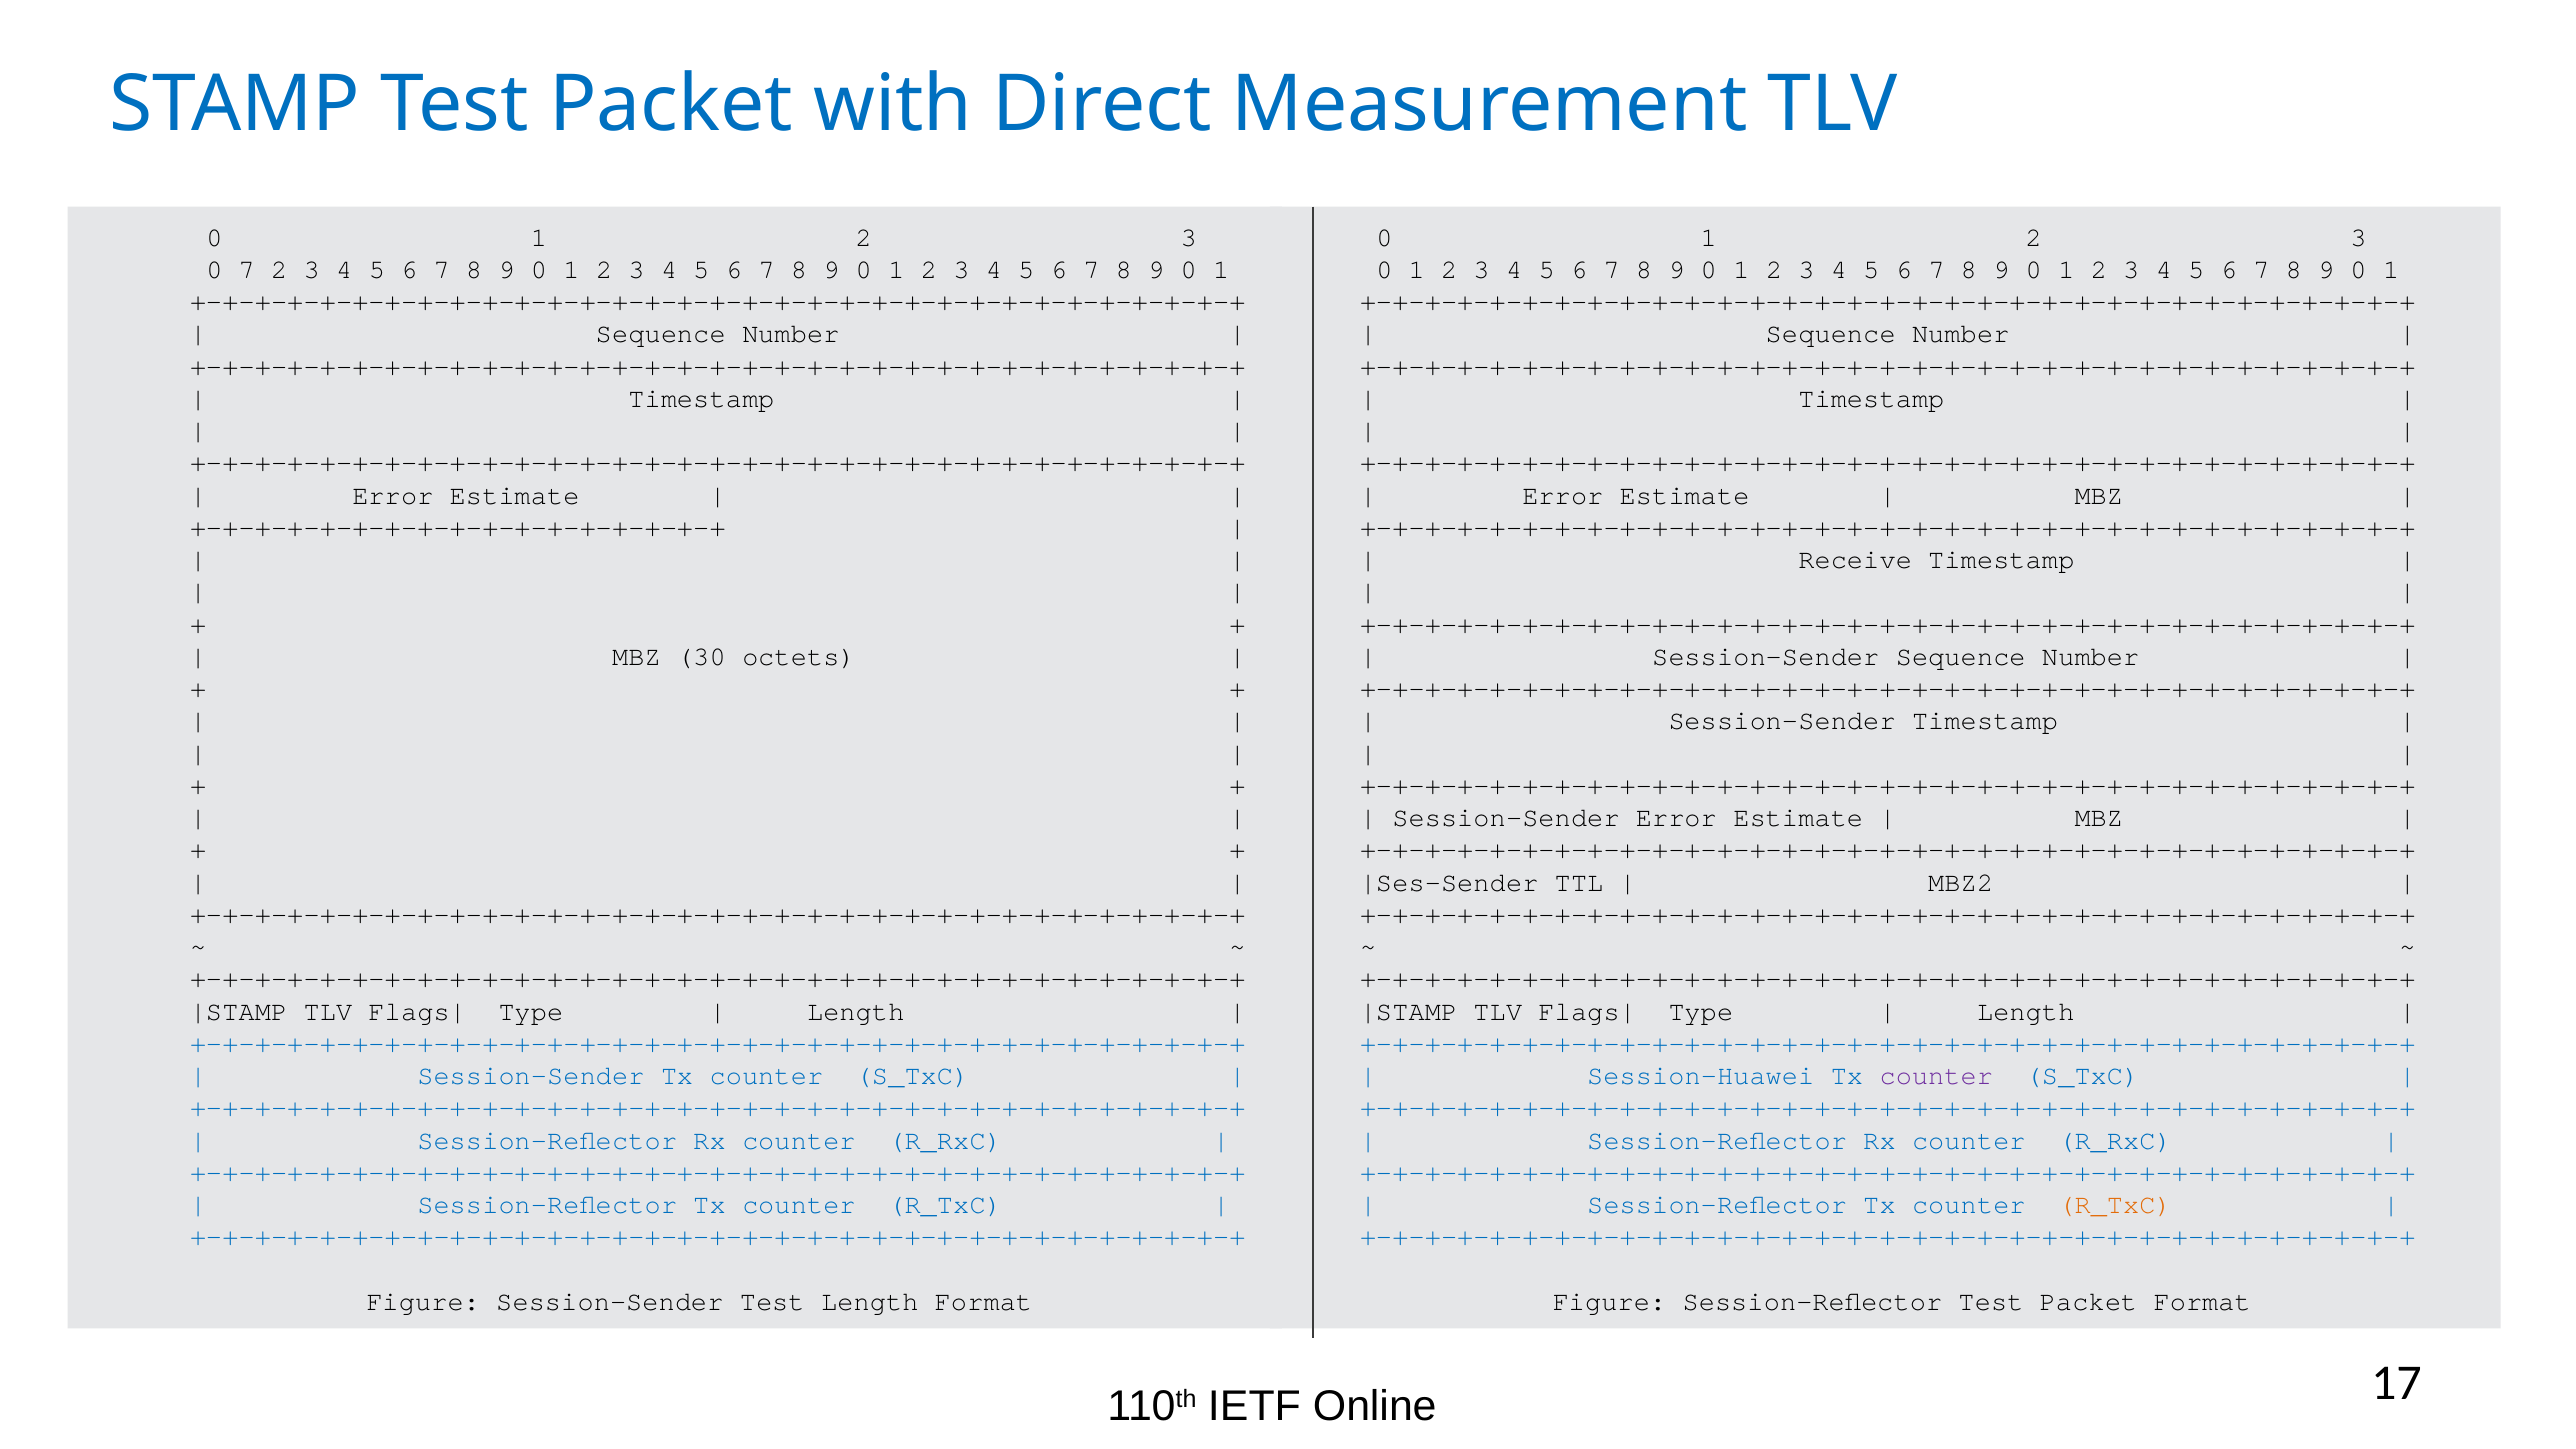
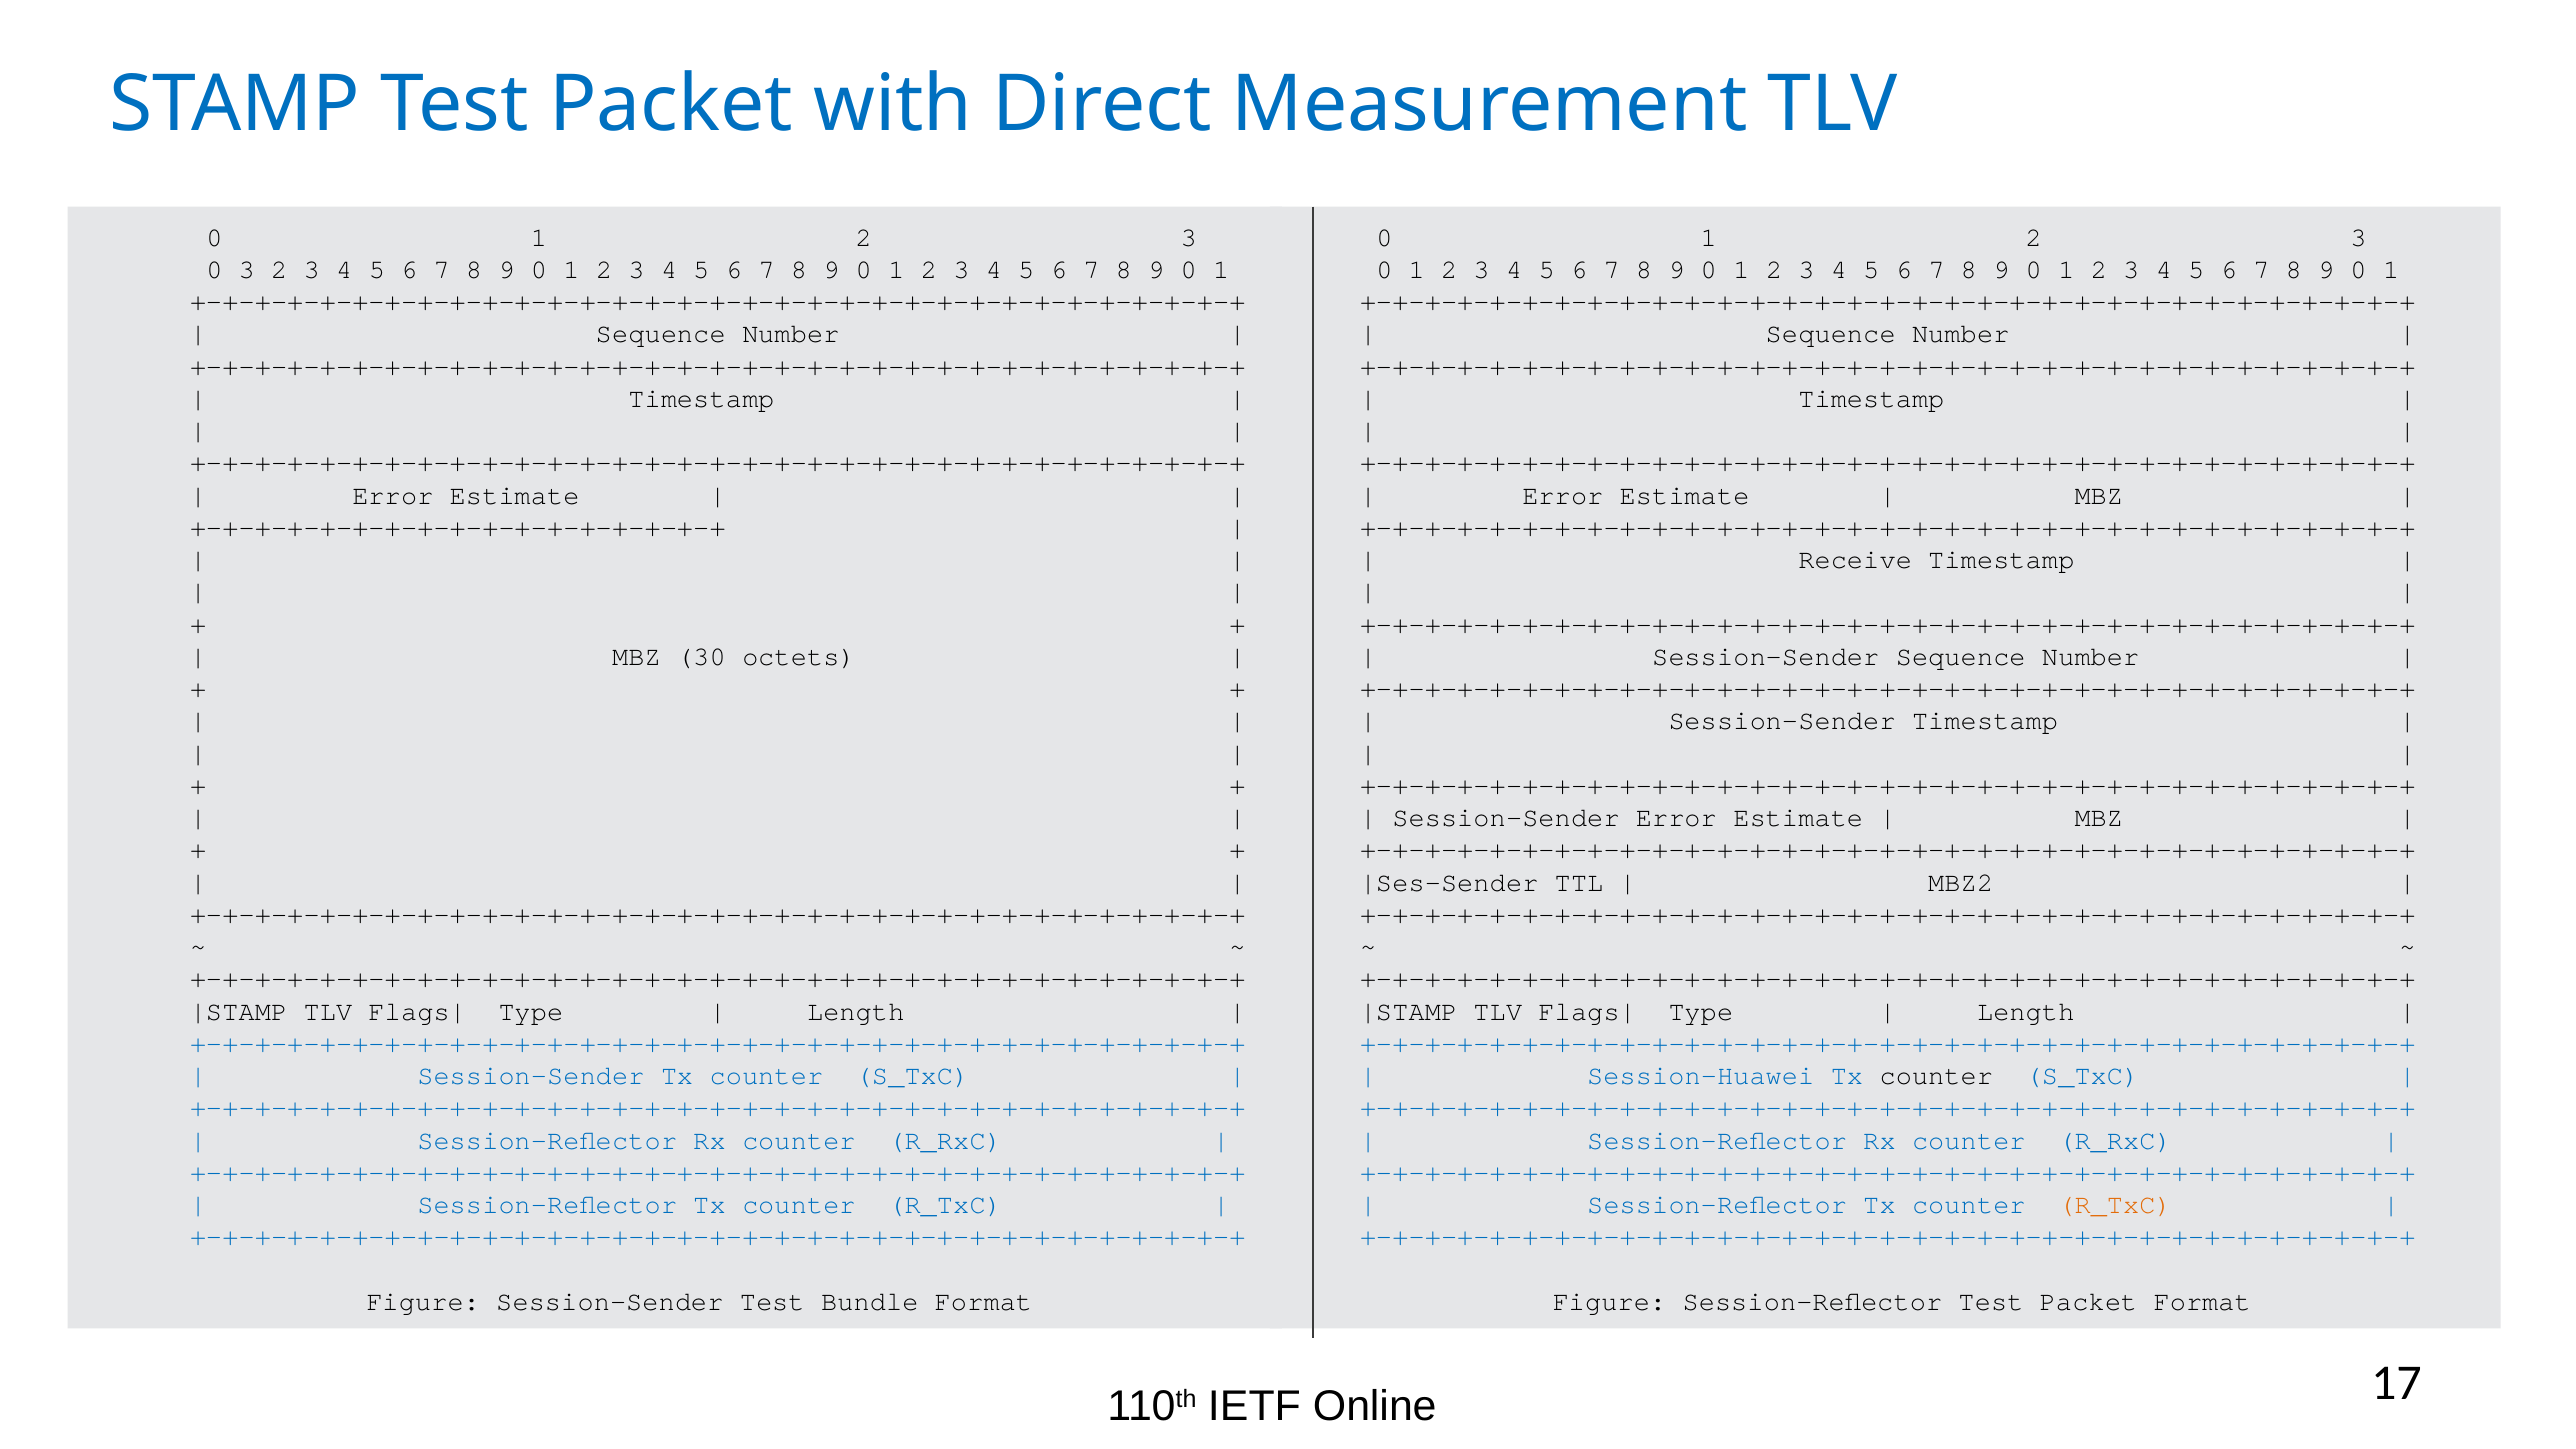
0 7: 7 -> 3
counter at (1936, 1076) colour: purple -> black
Test Length: Length -> Bundle
